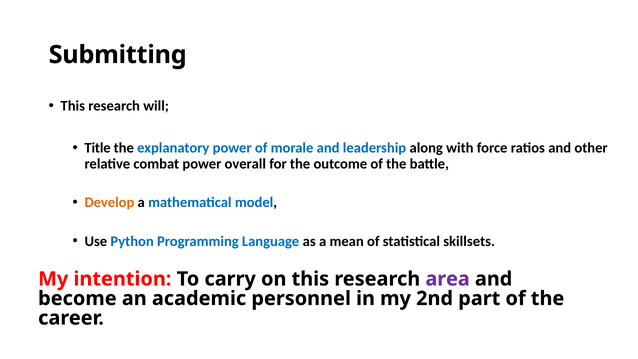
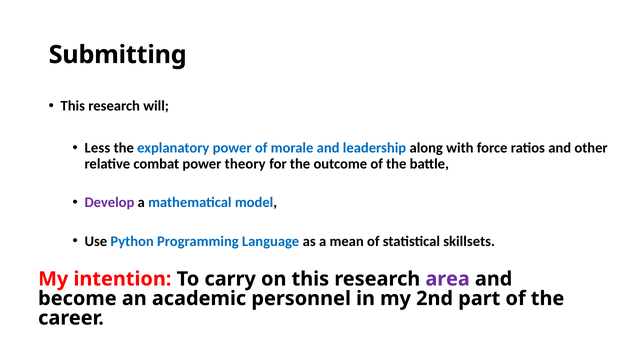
Title: Title -> Less
overall: overall -> theory
Develop colour: orange -> purple
